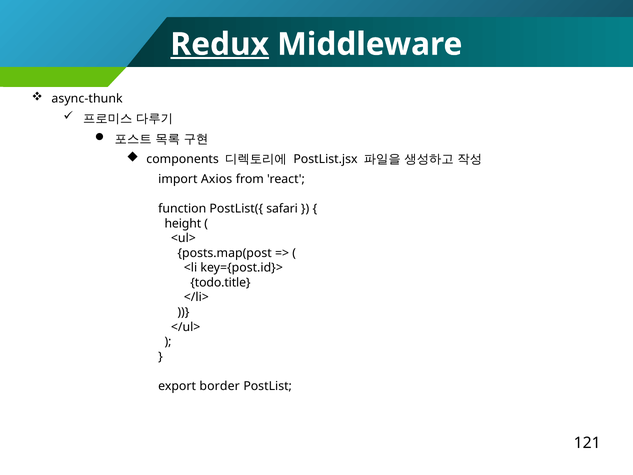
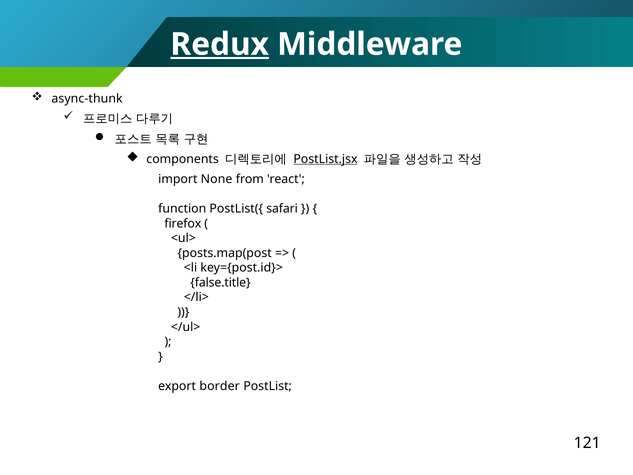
PostList.jsx underline: none -> present
Axios: Axios -> None
height: height -> firefox
todo.title: todo.title -> false.title
